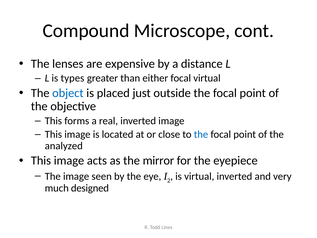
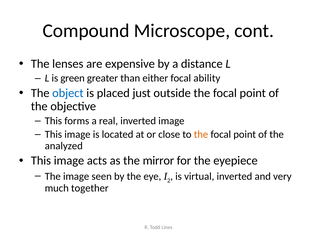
types: types -> green
focal virtual: virtual -> ability
the at (201, 134) colour: blue -> orange
designed: designed -> together
